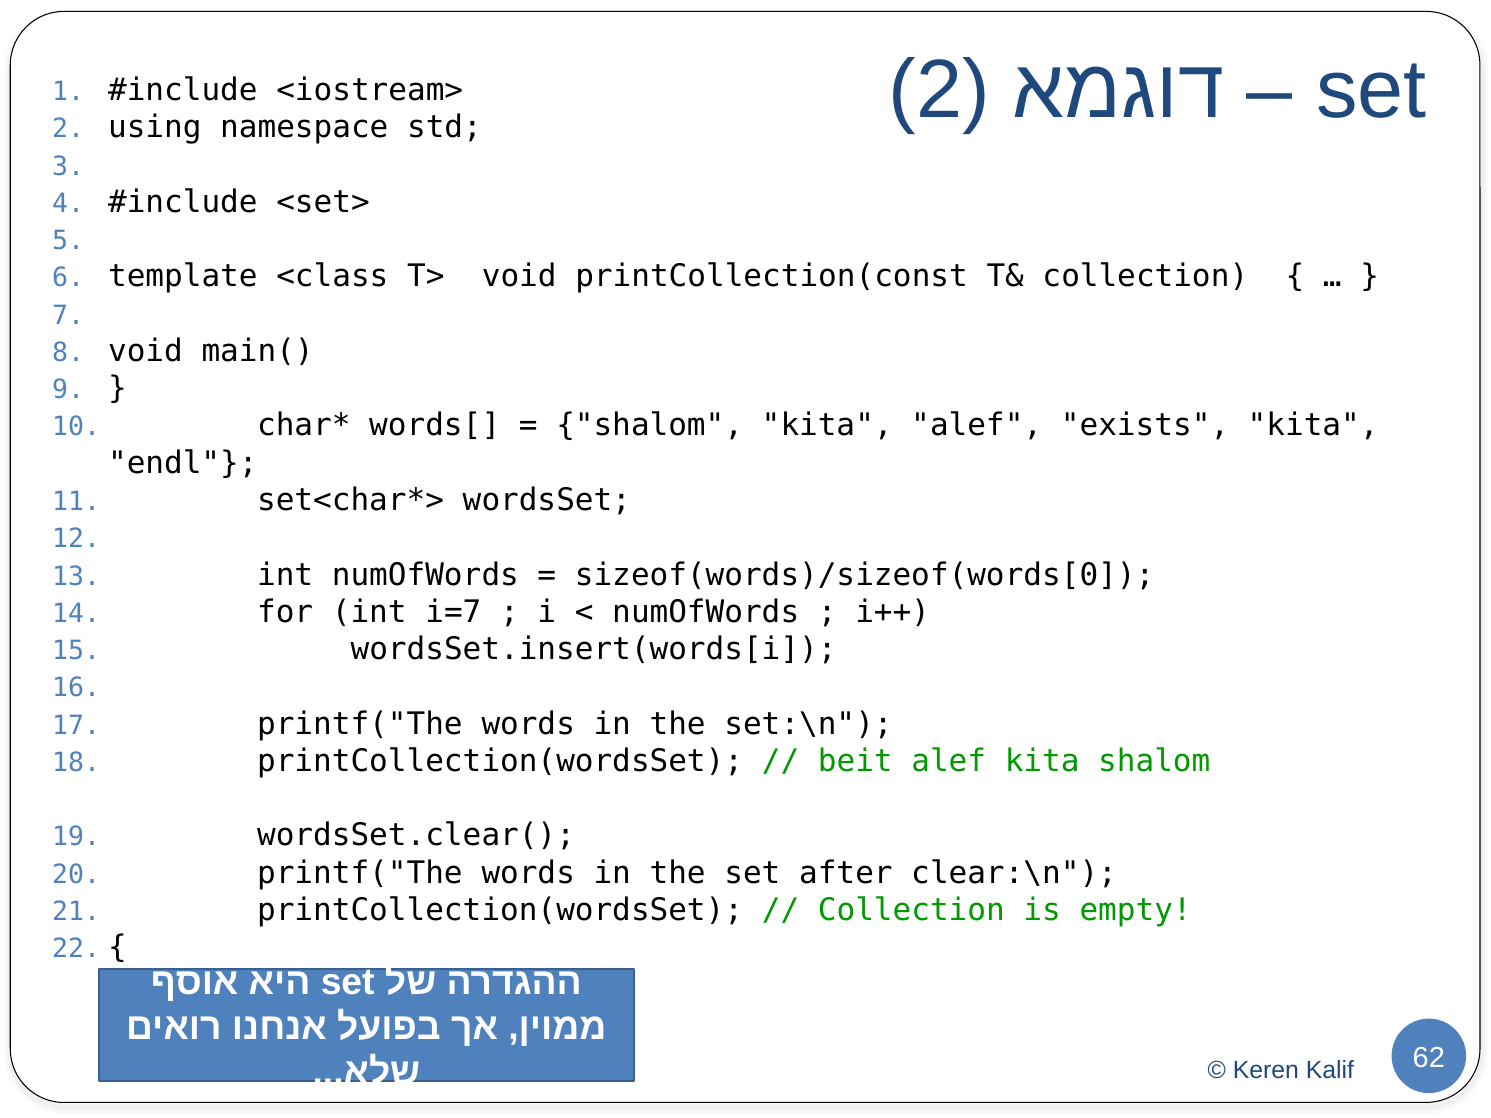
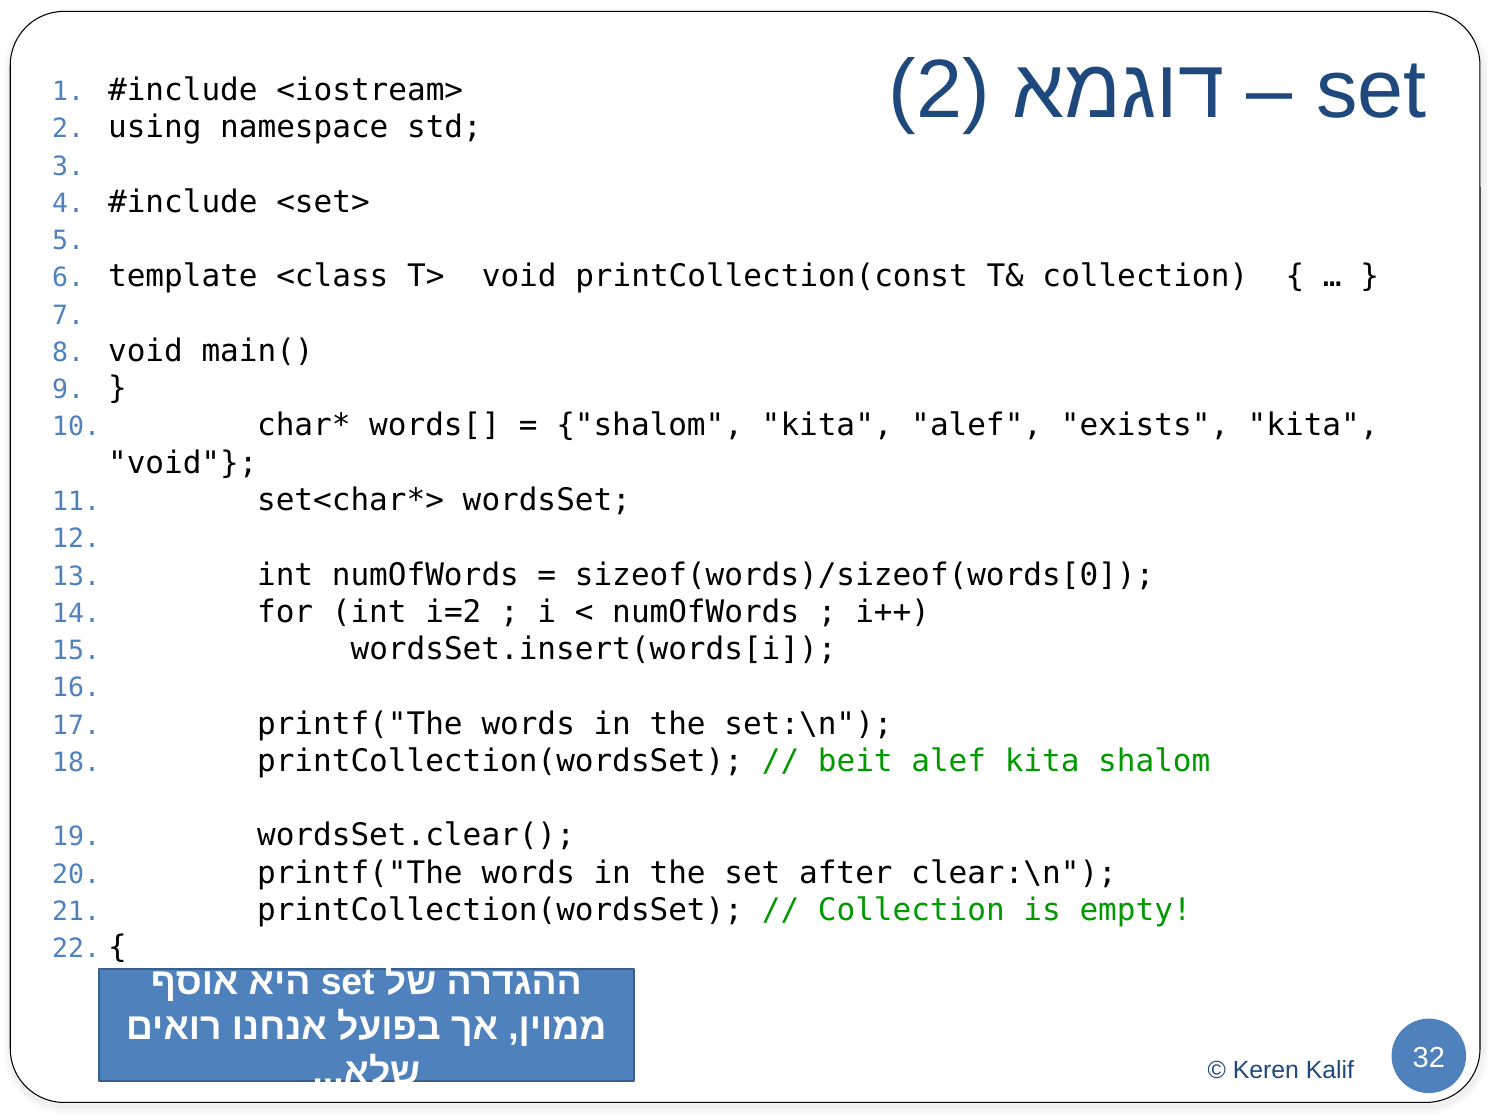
endl at (183, 463): endl -> void
i=7: i=7 -> i=2
62: 62 -> 32
